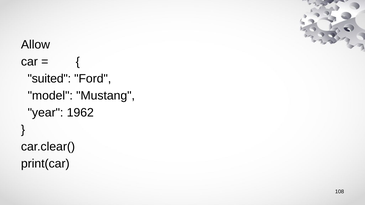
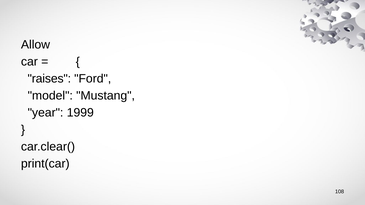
suited: suited -> raises
1962: 1962 -> 1999
